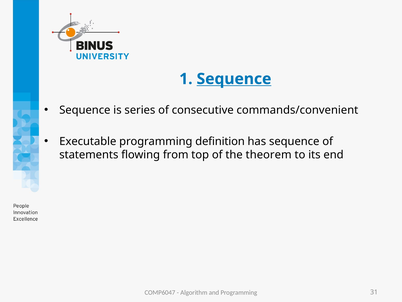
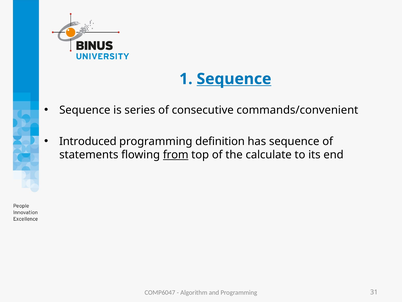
Executable: Executable -> Introduced
from underline: none -> present
theorem: theorem -> calculate
